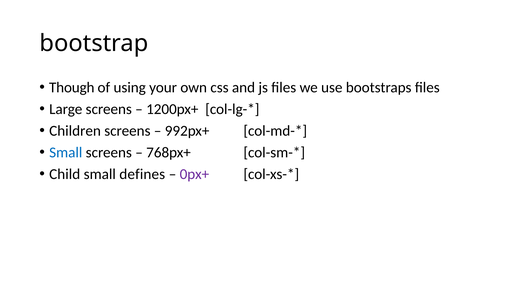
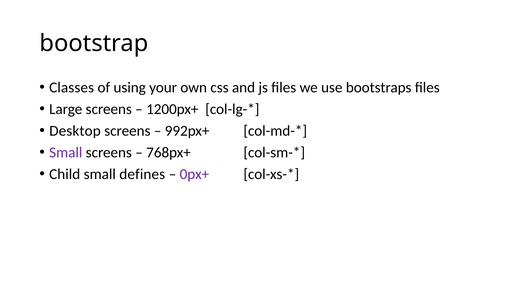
Though: Though -> Classes
Children: Children -> Desktop
Small at (66, 153) colour: blue -> purple
